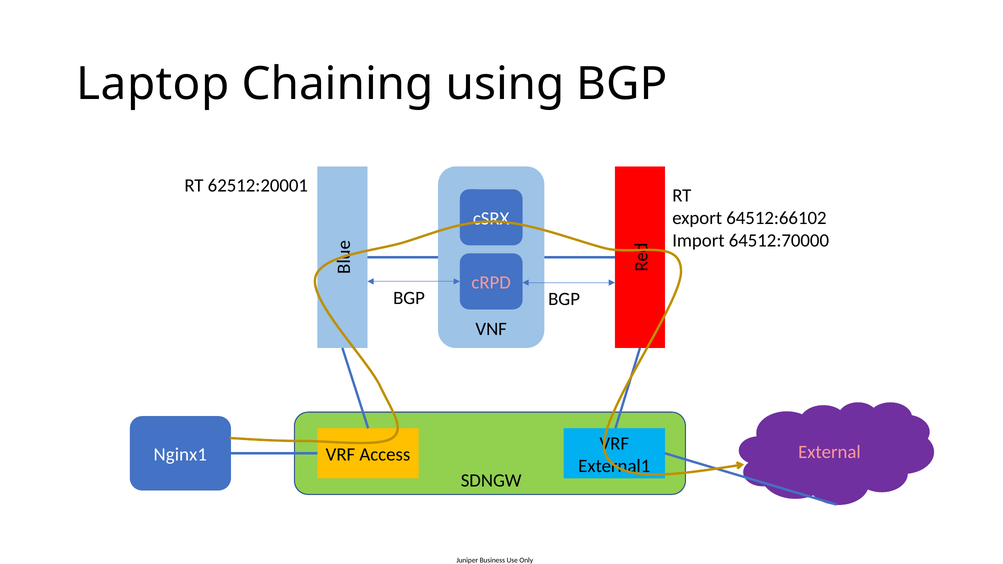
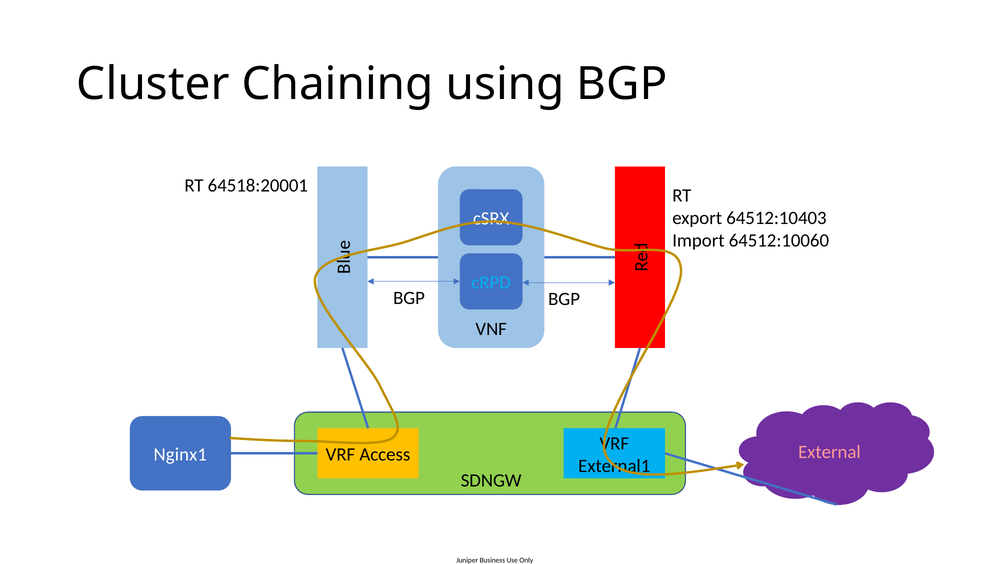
Laptop: Laptop -> Cluster
62512:20001: 62512:20001 -> 64518:20001
64512:66102: 64512:66102 -> 64512:10403
64512:70000: 64512:70000 -> 64512:10060
cRPD colour: pink -> light blue
